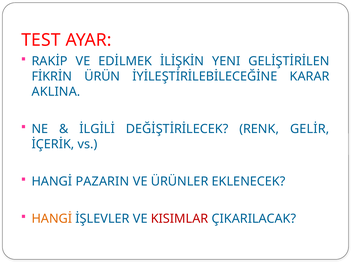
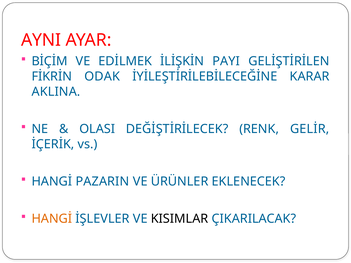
TEST: TEST -> AYNI
RAKİP: RAKİP -> BİÇİM
YENI: YENI -> PAYI
ÜRÜN: ÜRÜN -> ODAK
İLGİLİ: İLGİLİ -> OLASI
KISIMLAR colour: red -> black
